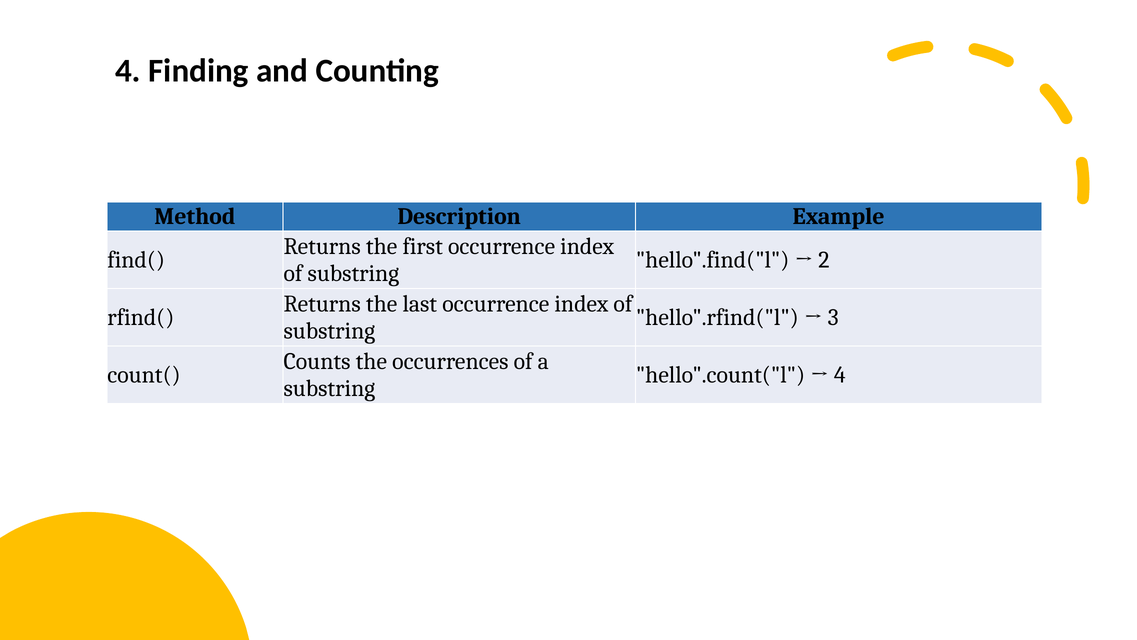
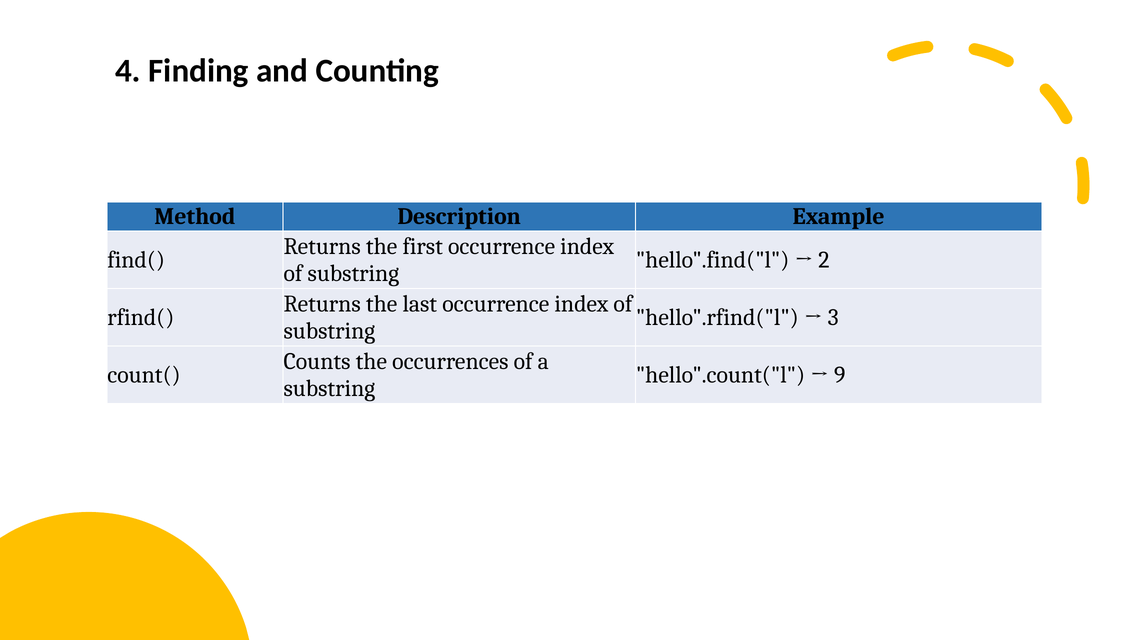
4 at (840, 375): 4 -> 9
